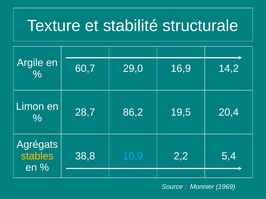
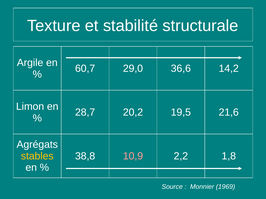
16,9: 16,9 -> 36,6
86,2: 86,2 -> 20,2
20,4: 20,4 -> 21,6
10,9 colour: light blue -> pink
5,4: 5,4 -> 1,8
